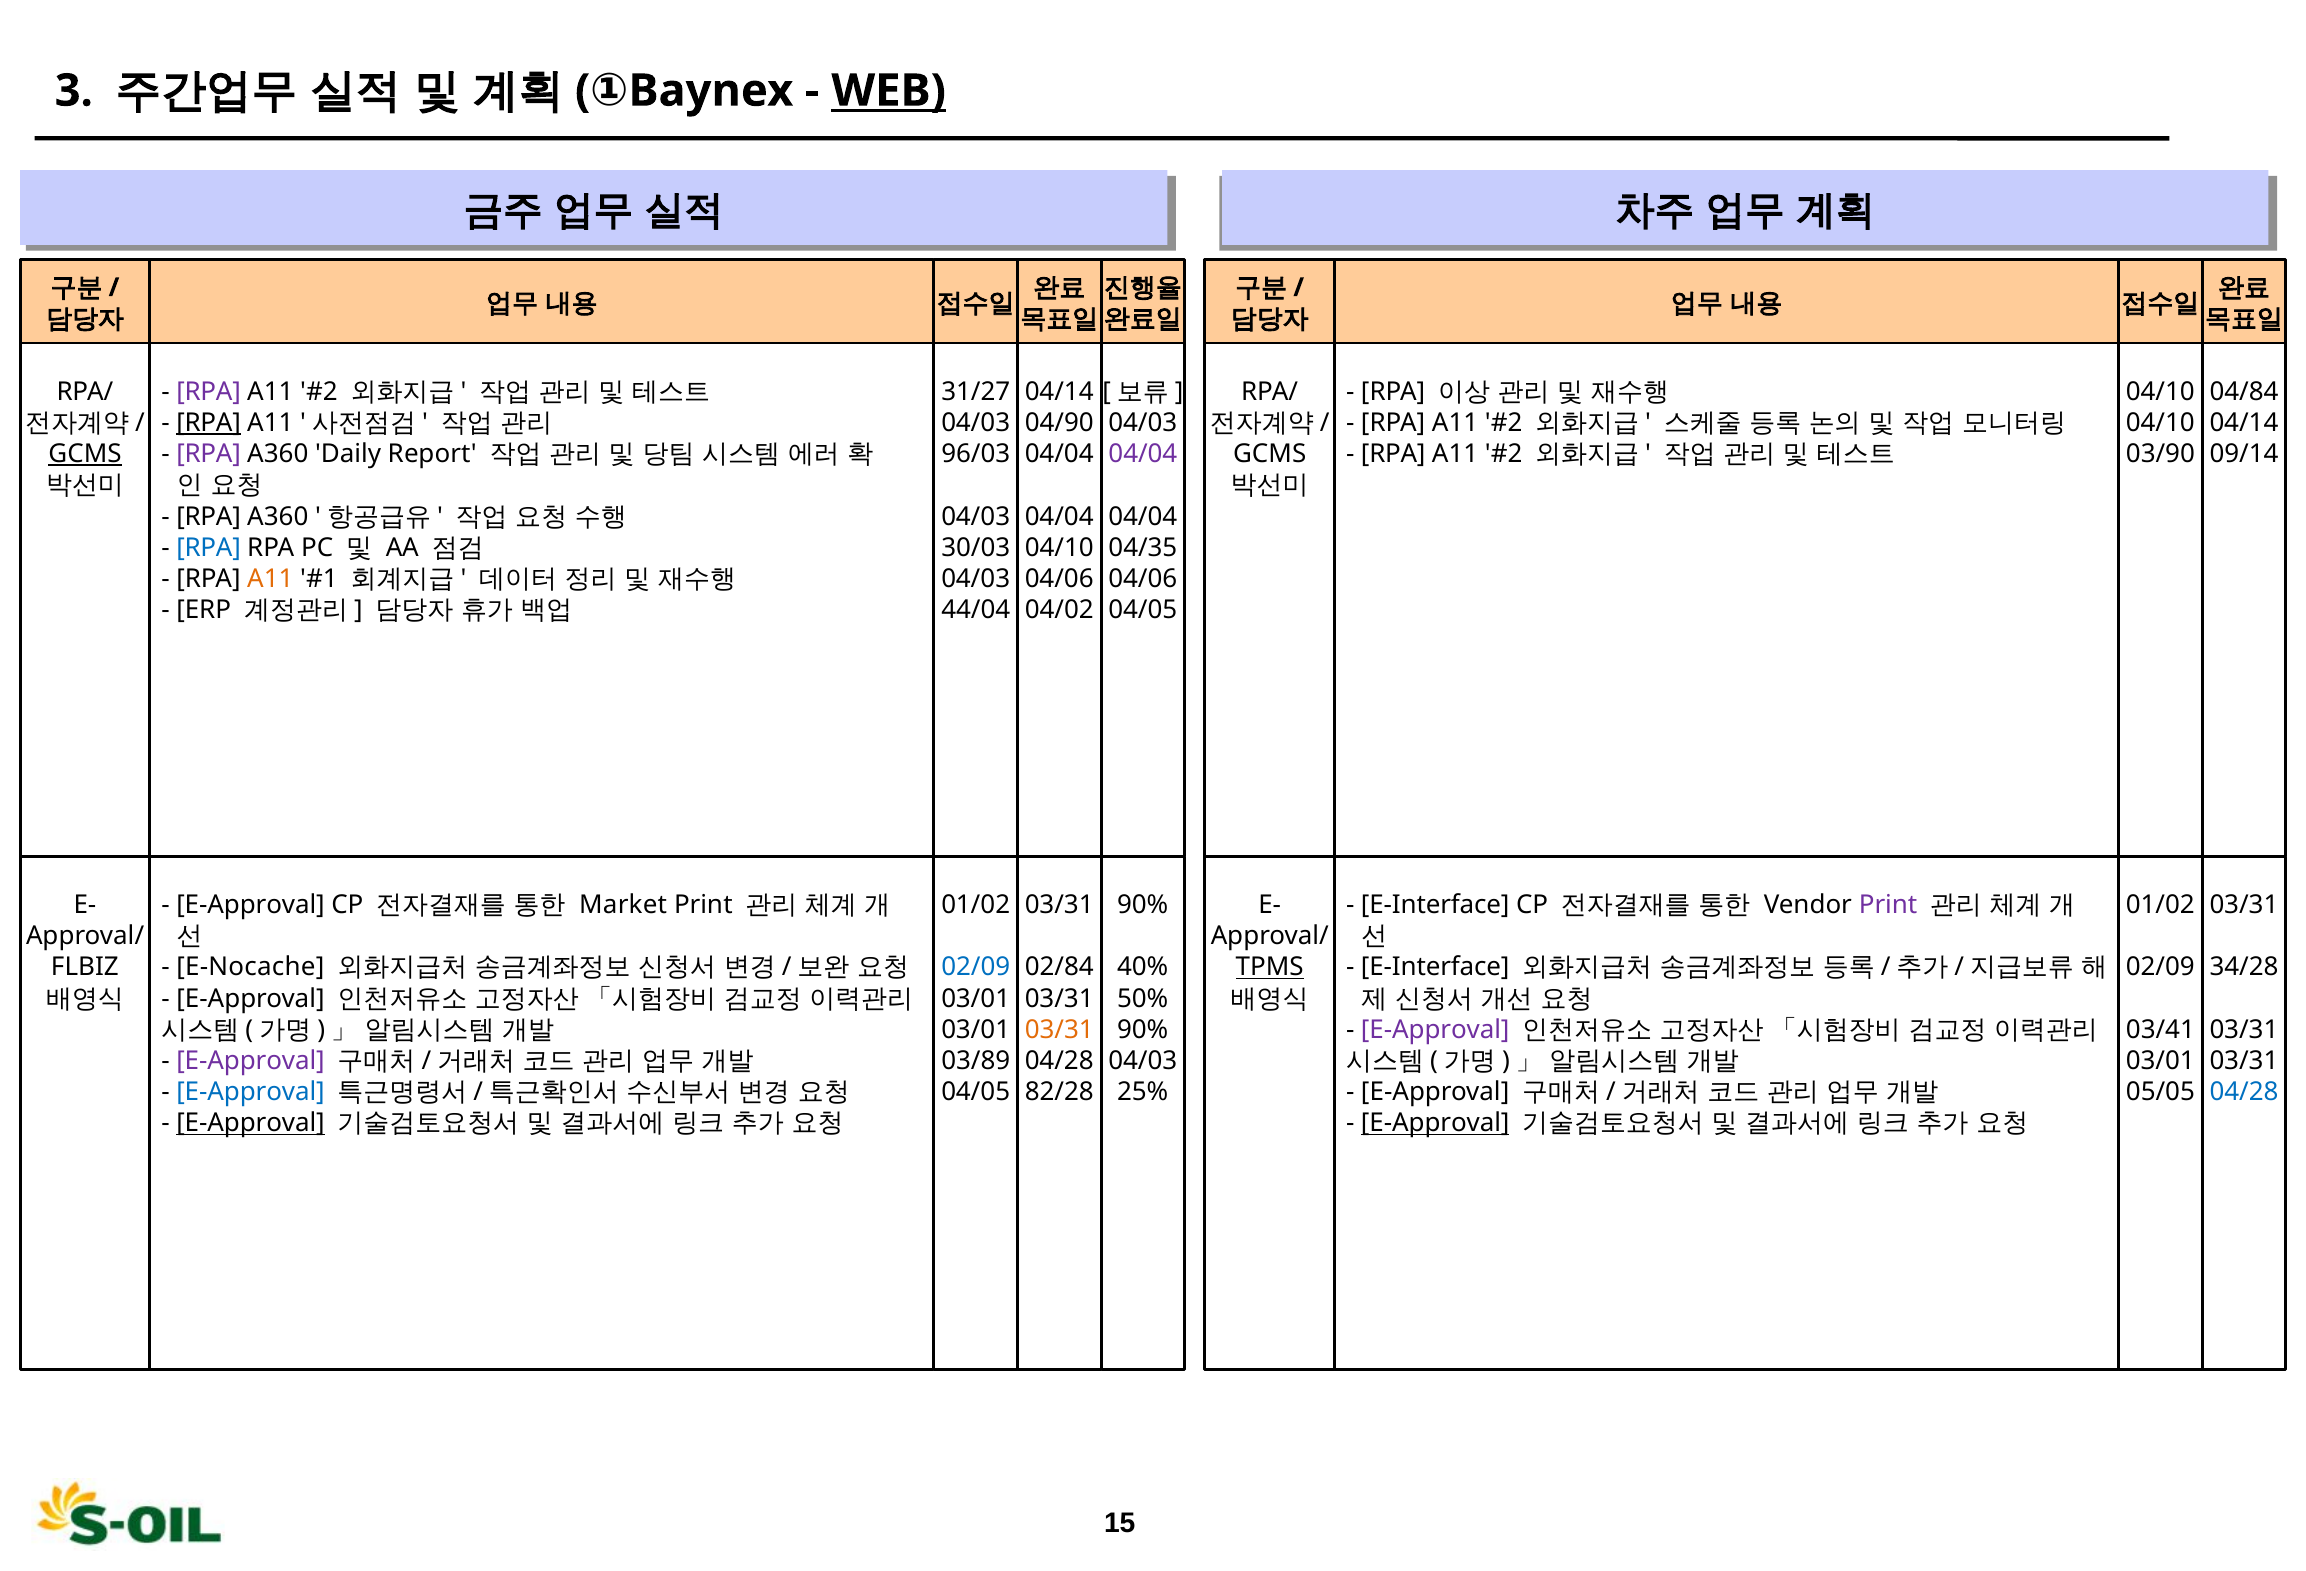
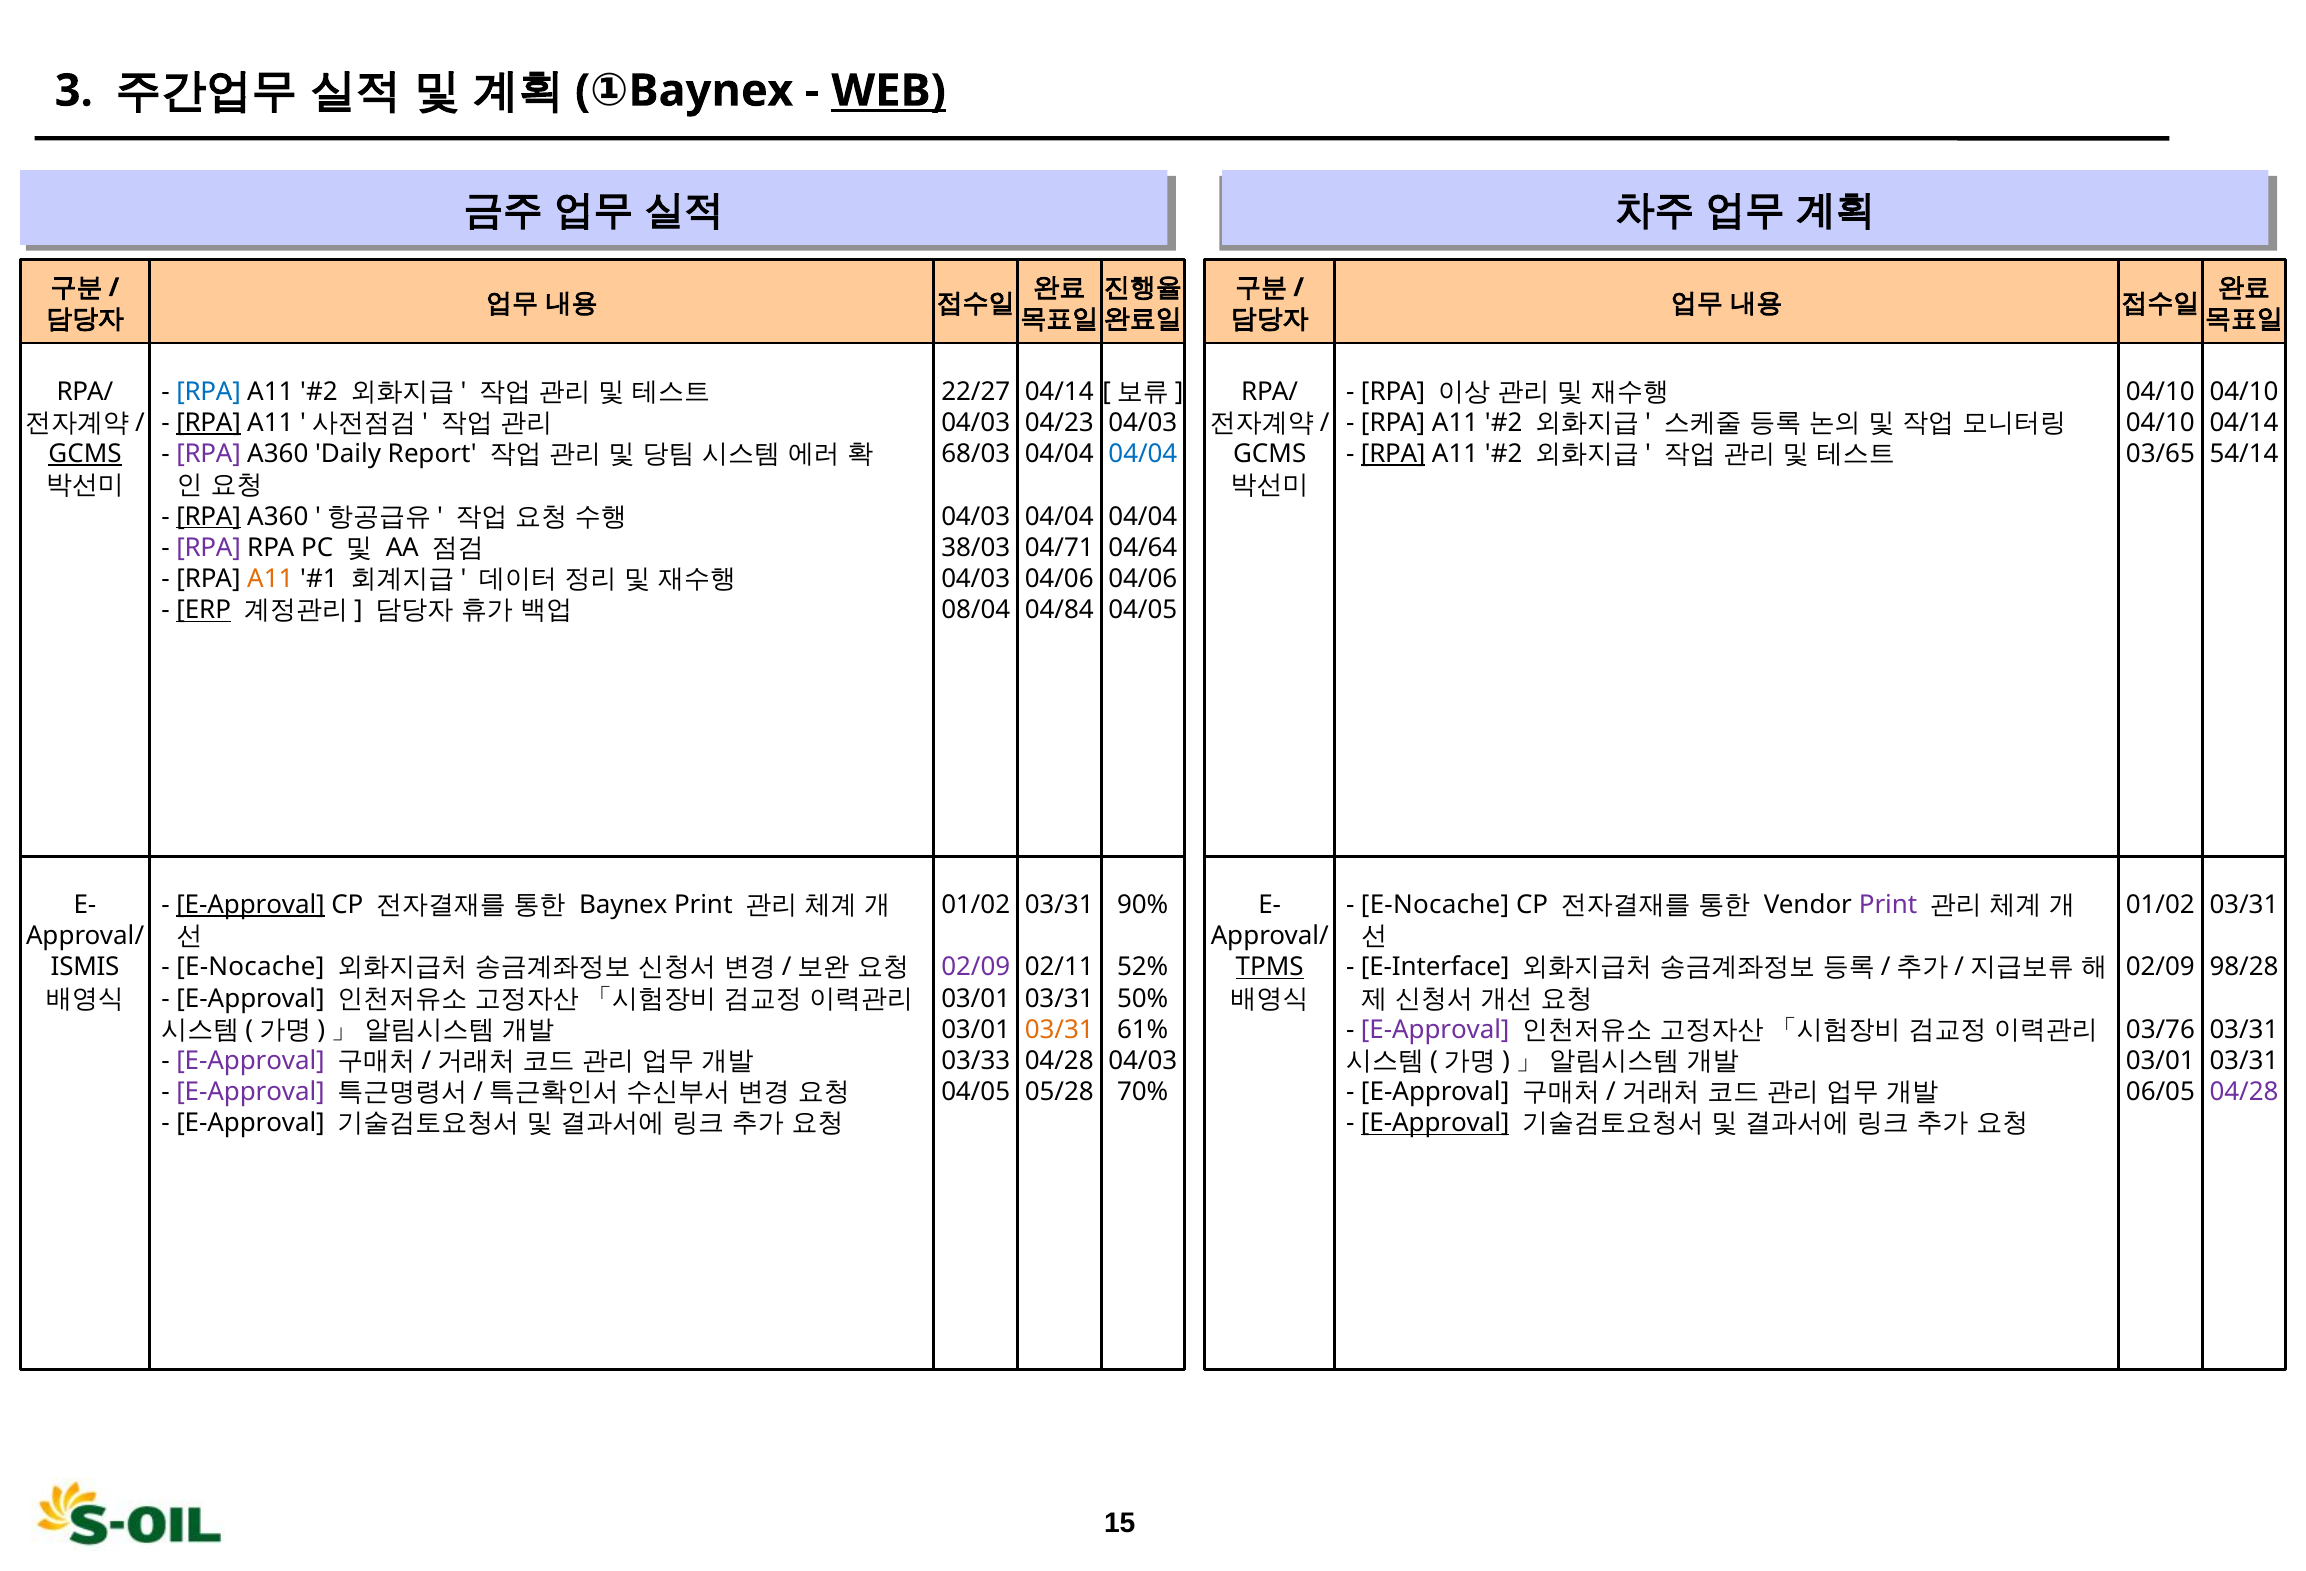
RPA at (209, 392) colour: purple -> blue
31/27: 31/27 -> 22/27
04/84 at (2244, 392): 04/84 -> 04/10
04/90: 04/90 -> 04/23
96/03: 96/03 -> 68/03
04/04 at (1143, 454) colour: purple -> blue
RPA at (1393, 454) underline: none -> present
03/90: 03/90 -> 03/65
09/14: 09/14 -> 54/14
RPA at (209, 516) underline: none -> present
RPA at (209, 548) colour: blue -> purple
30/03: 30/03 -> 38/03
04/10 at (1059, 548): 04/10 -> 04/71
04/35: 04/35 -> 04/64
ERP underline: none -> present
44/04: 44/04 -> 08/04
04/02: 04/02 -> 04/84
E-Approval at (251, 905) underline: none -> present
Market at (623, 905): Market -> Baynex
E-Interface at (1435, 905): E-Interface -> E-Nocache
FLBIZ: FLBIZ -> ISMIS
02/09 at (976, 967) colour: blue -> purple
02/84: 02/84 -> 02/11
40%: 40% -> 52%
34/28: 34/28 -> 98/28
90% at (1143, 1030): 90% -> 61%
03/41: 03/41 -> 03/76
03/89: 03/89 -> 03/33
E-Approval at (251, 1092) colour: blue -> purple
82/28: 82/28 -> 05/28
25%: 25% -> 70%
05/05: 05/05 -> 06/05
04/28 at (2244, 1092) colour: blue -> purple
E-Approval at (251, 1123) underline: present -> none
